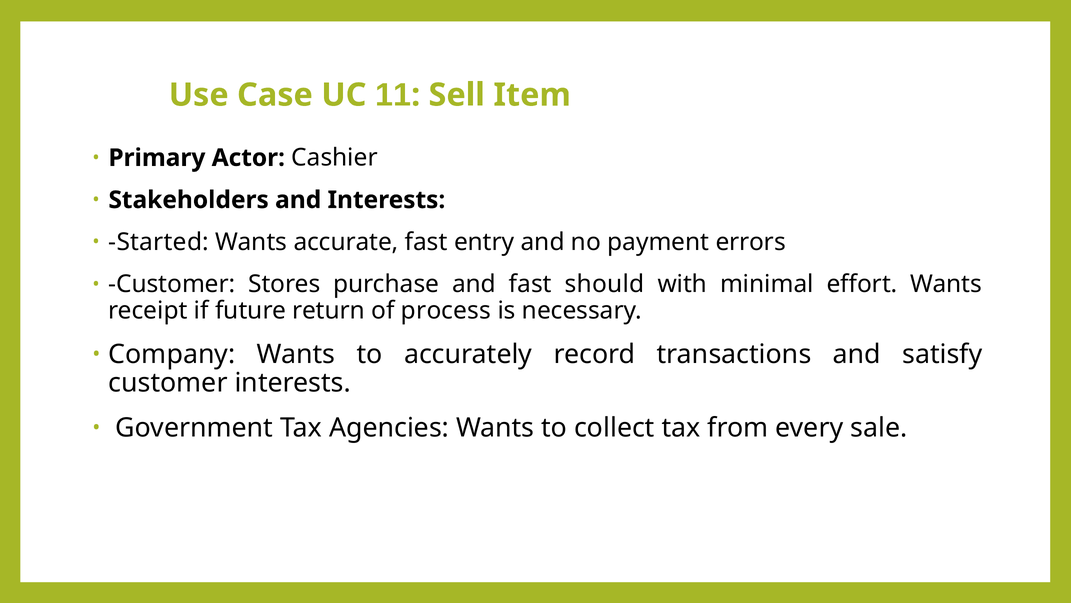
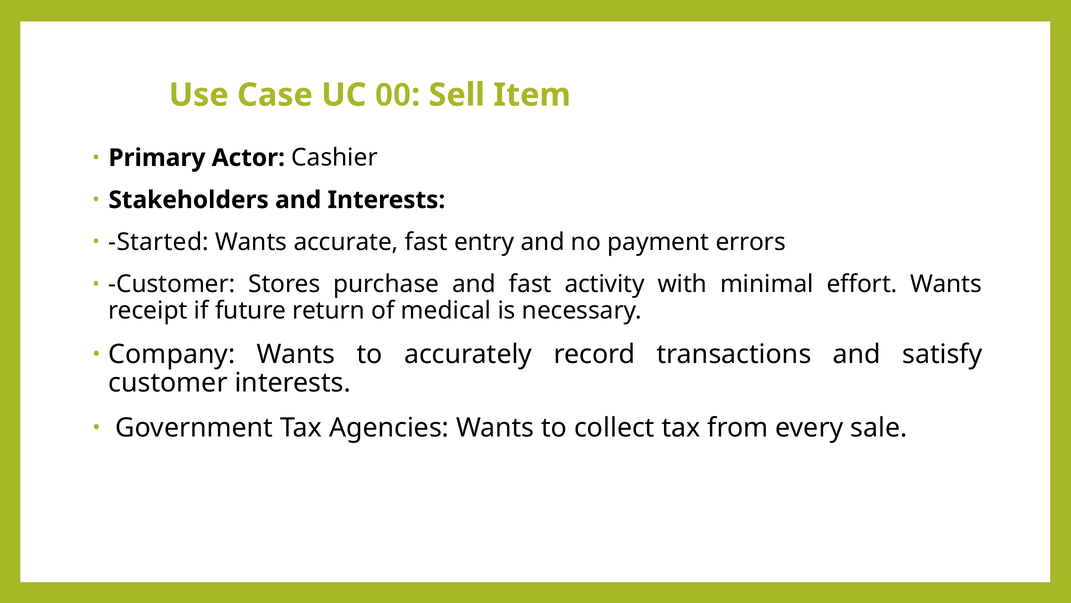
11: 11 -> 00
should: should -> activity
process: process -> medical
